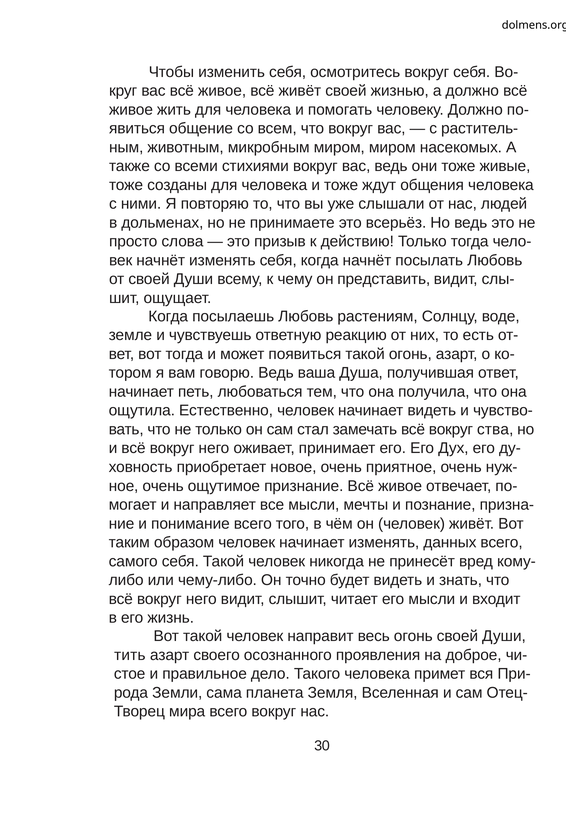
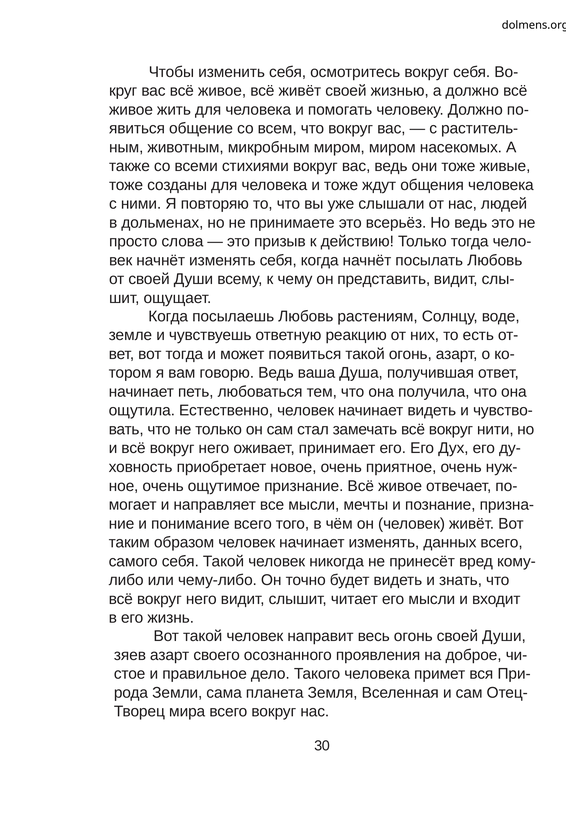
ства: ства -> нити
тить: тить -> зяев
